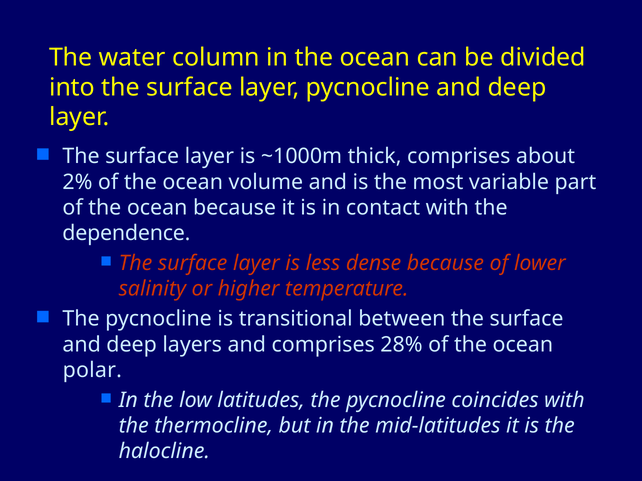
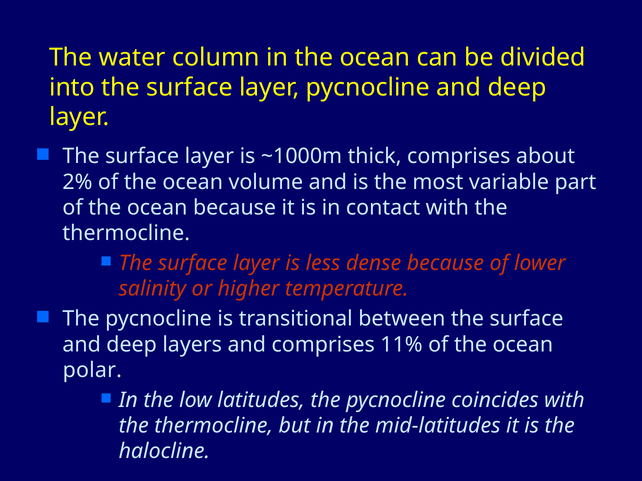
dependence at (126, 234): dependence -> thermocline
28%: 28% -> 11%
